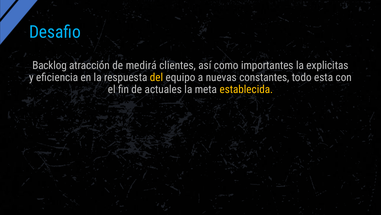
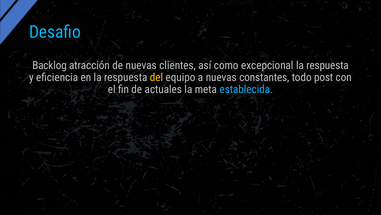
de medirá: medirá -> nuevas
importantes: importantes -> excepcional
explicitas at (327, 65): explicitas -> respuesta
esta: esta -> post
establecida colour: yellow -> light blue
